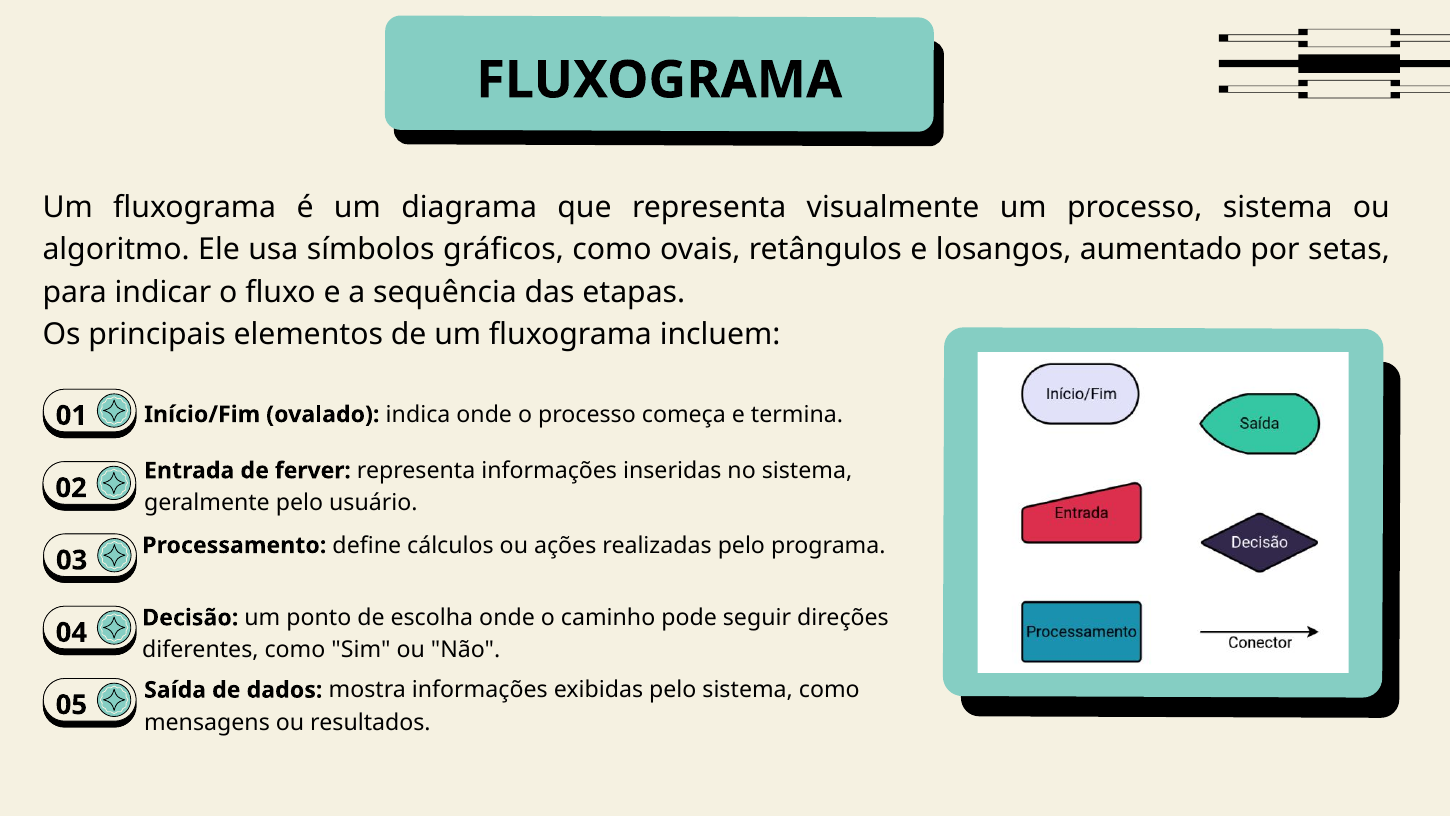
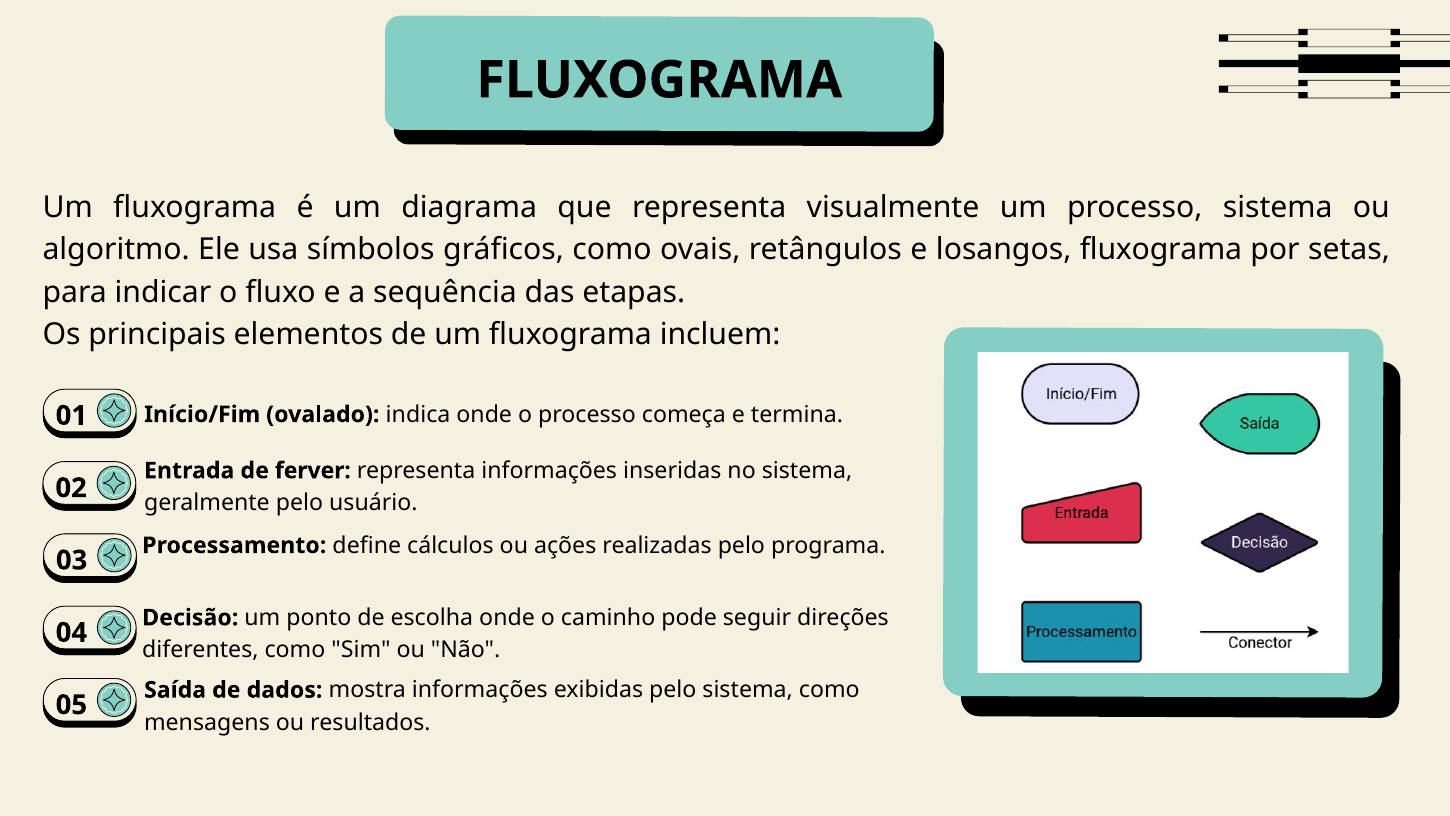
losangos aumentado: aumentado -> fluxograma
